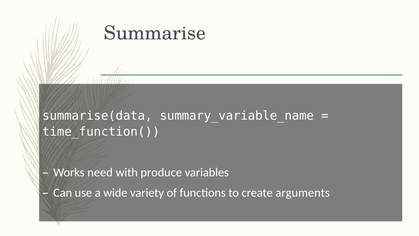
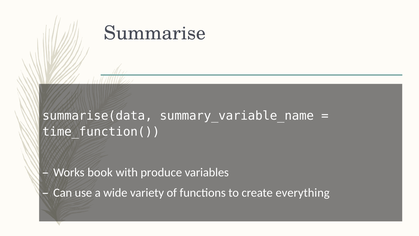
need: need -> book
arguments: arguments -> everything
